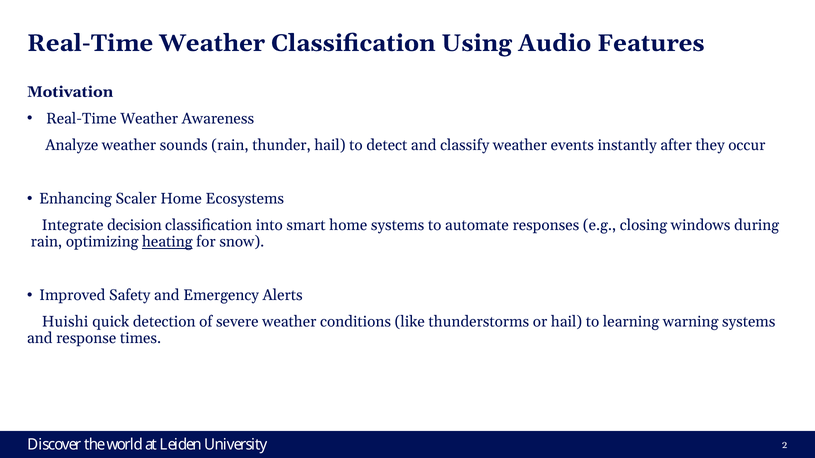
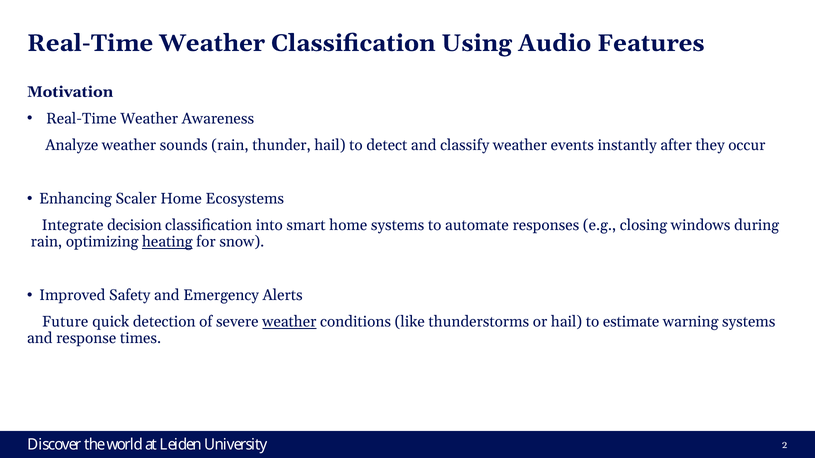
Huishi: Huishi -> Future
weather at (289, 322) underline: none -> present
learning: learning -> estimate
